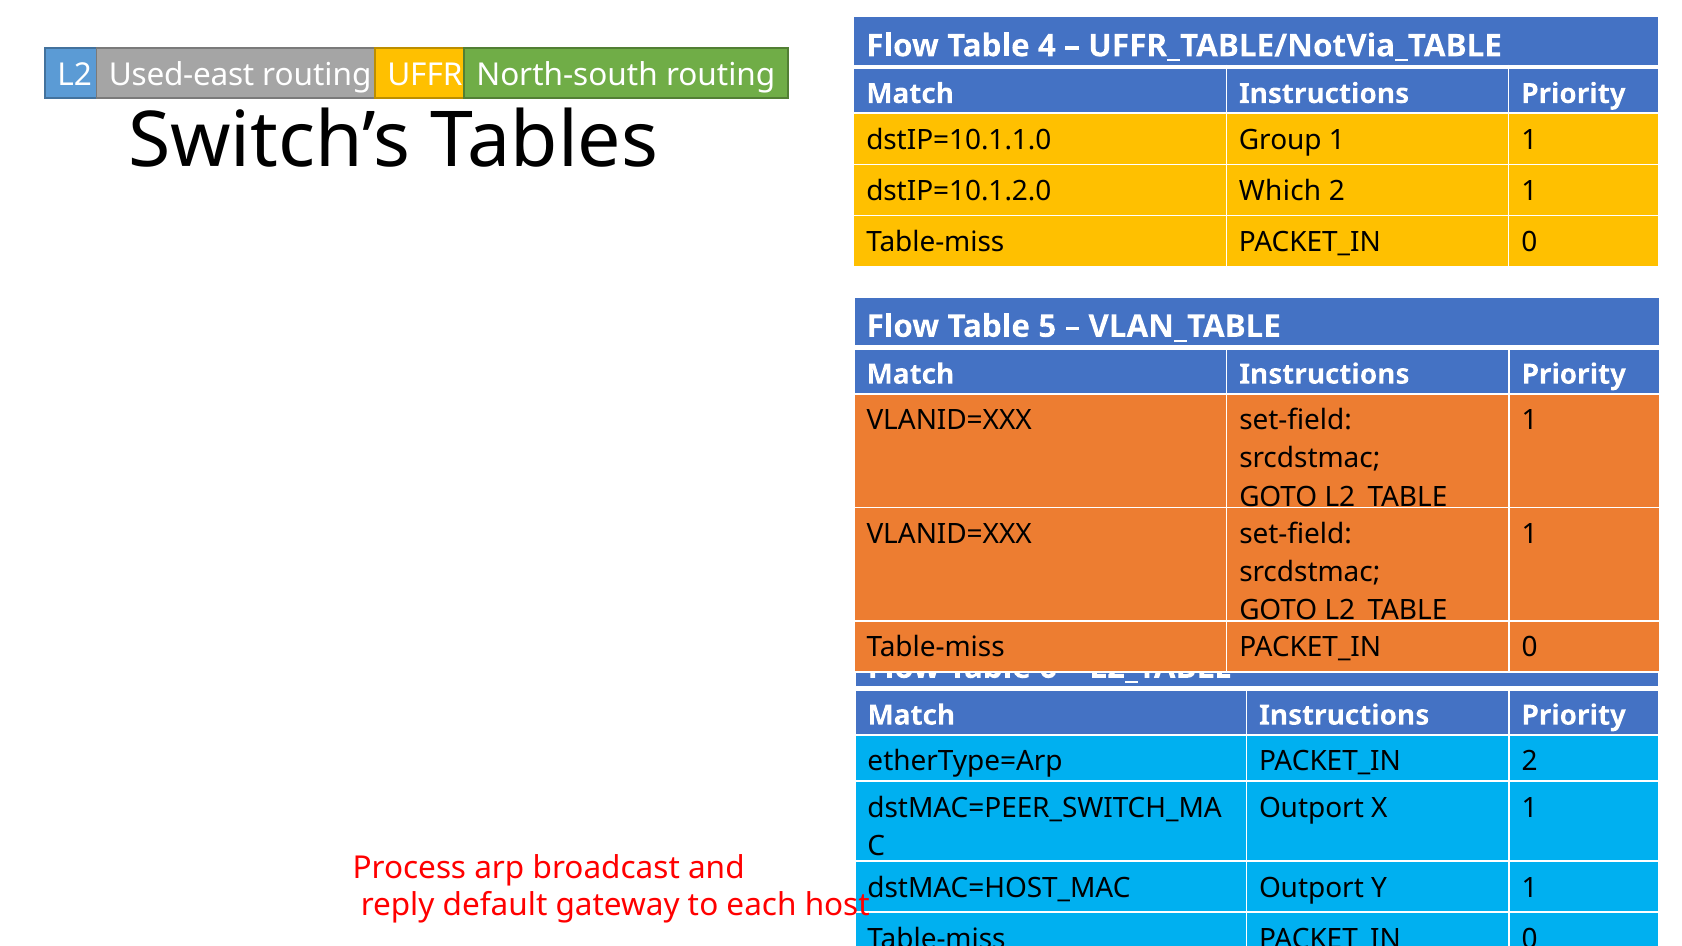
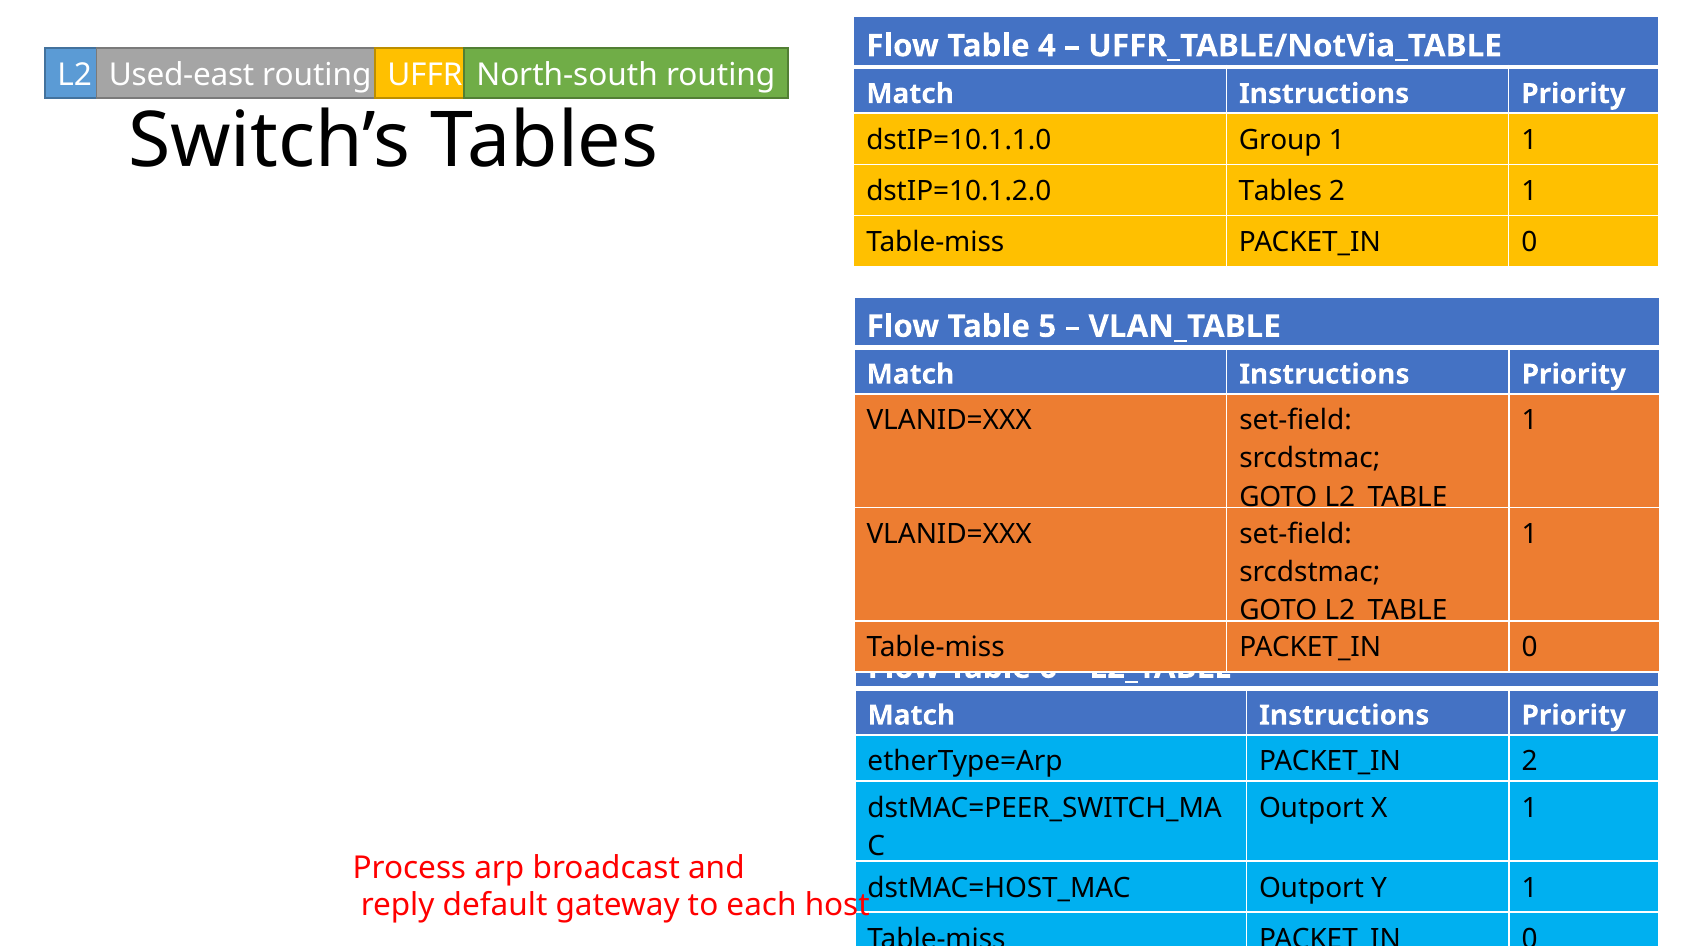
dstIP=10.1.2.0 Which: Which -> Tables
